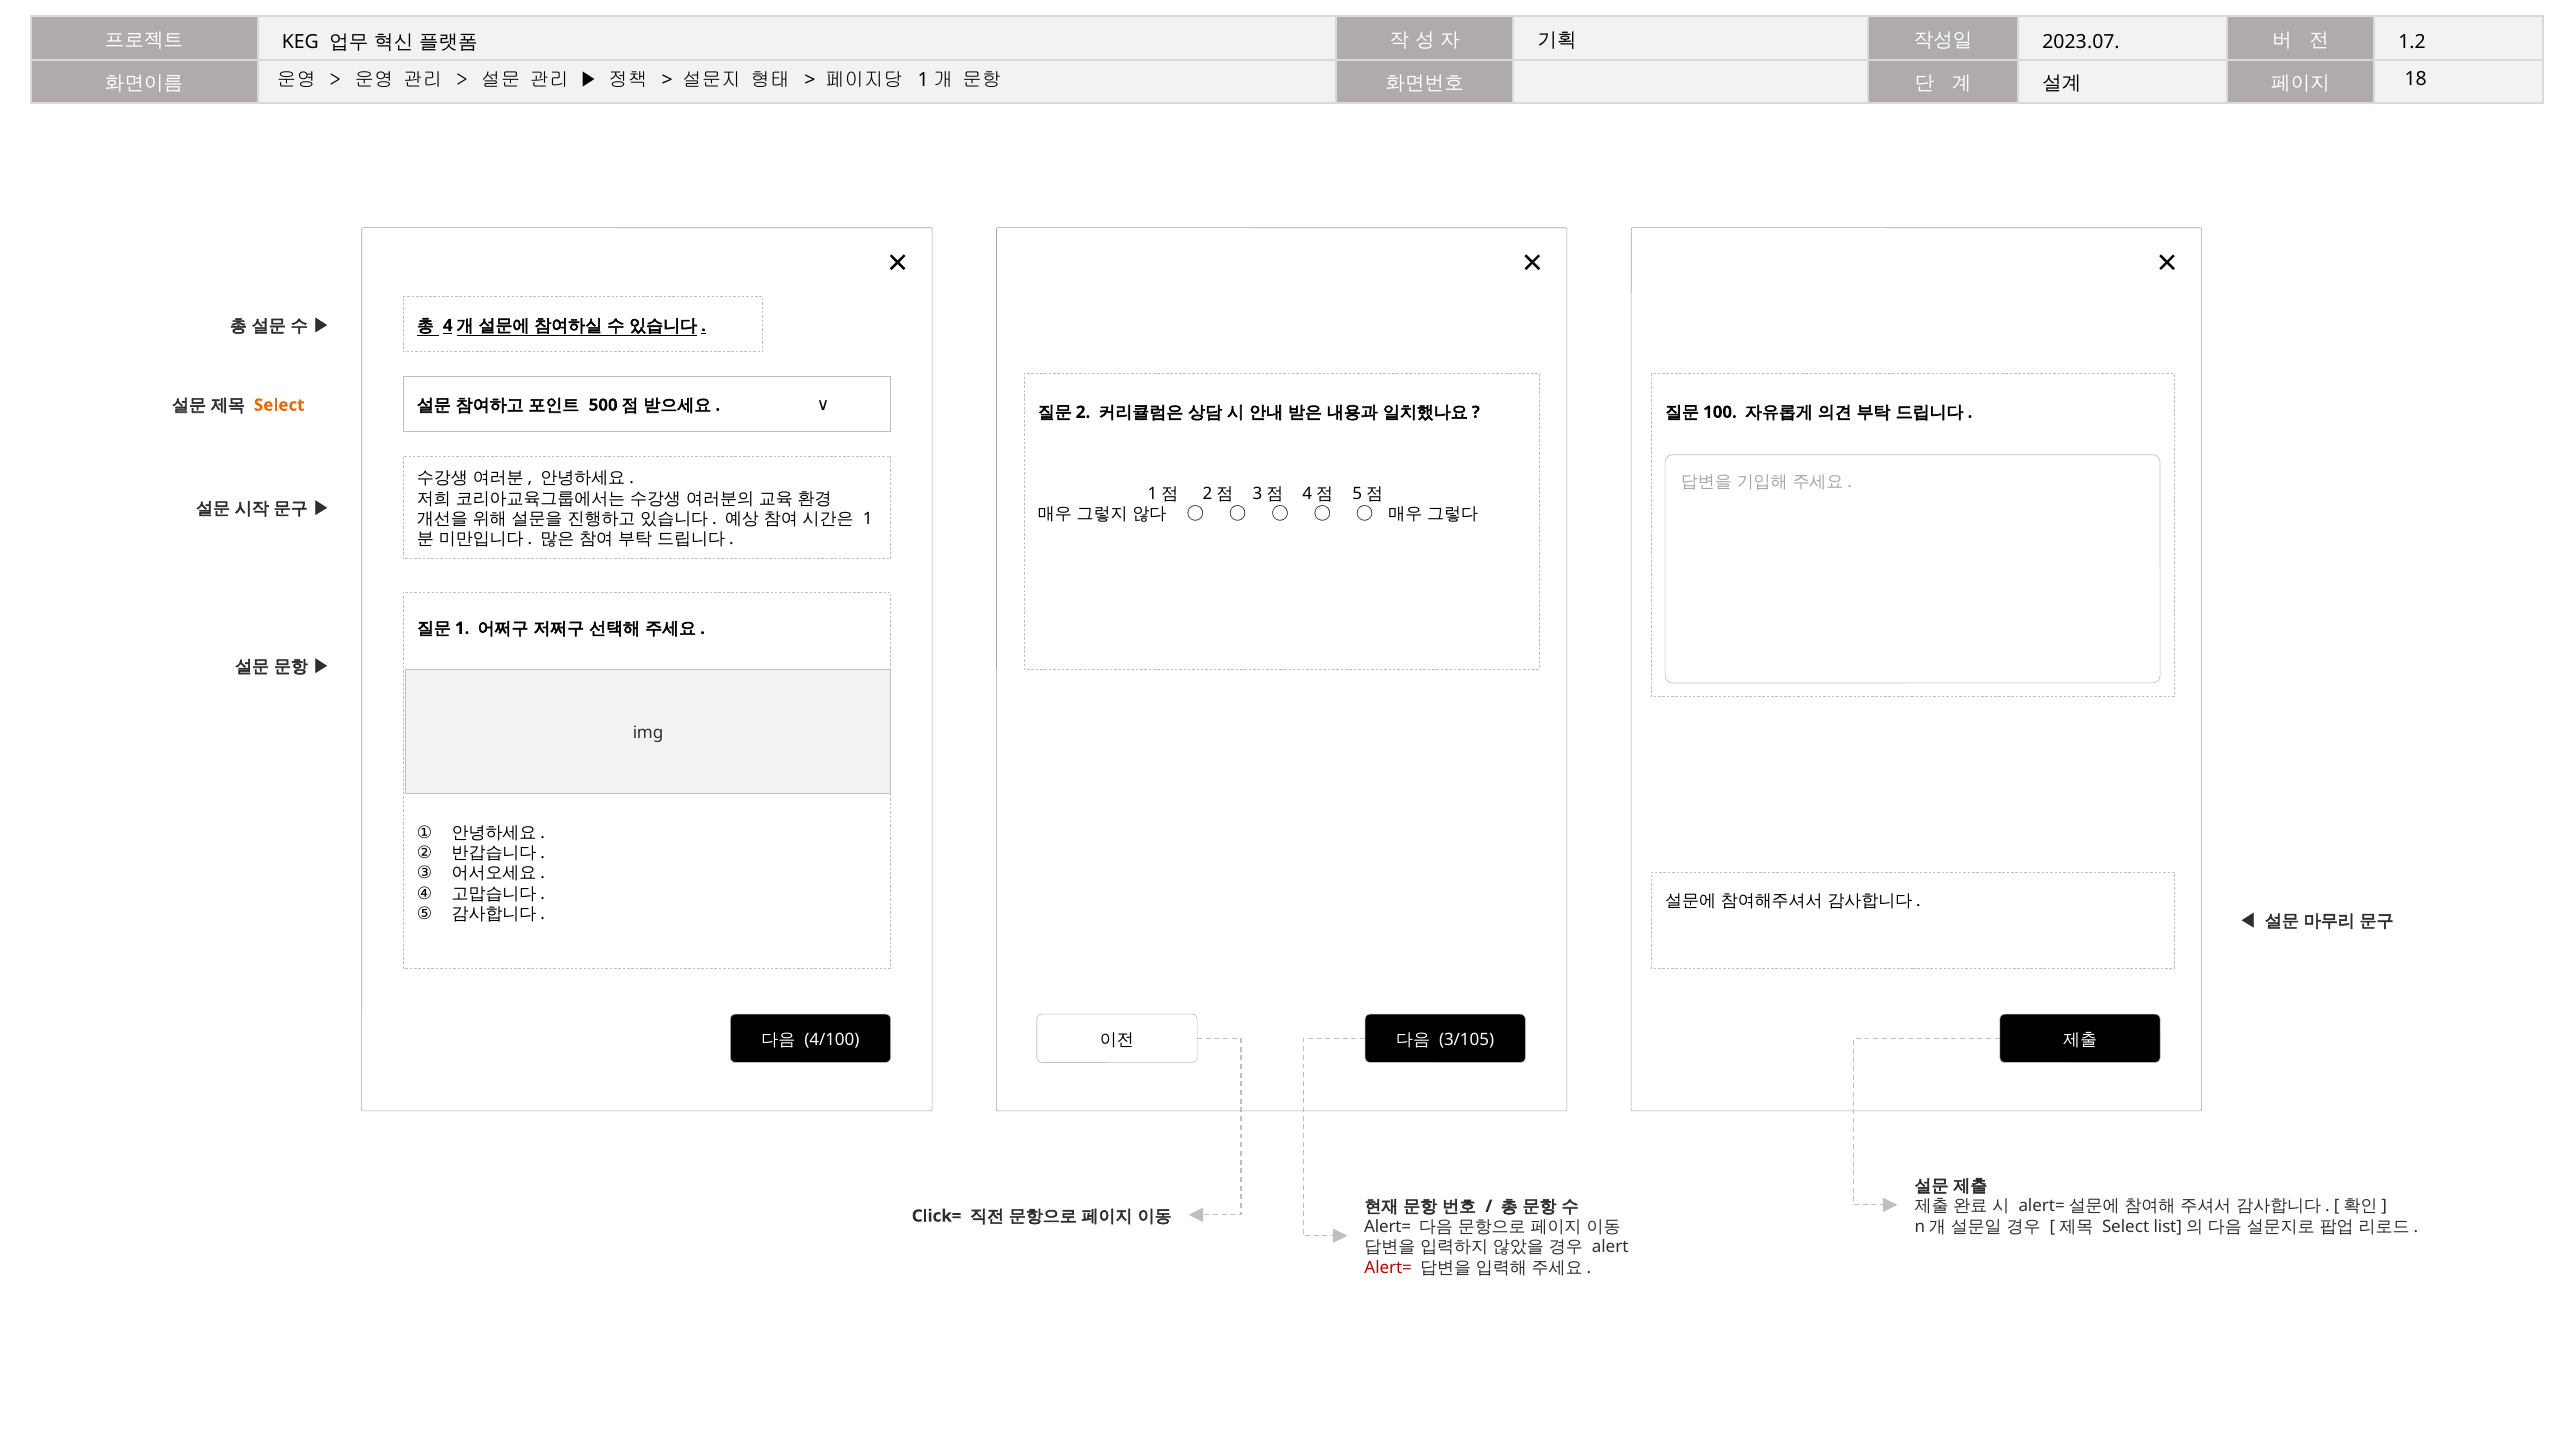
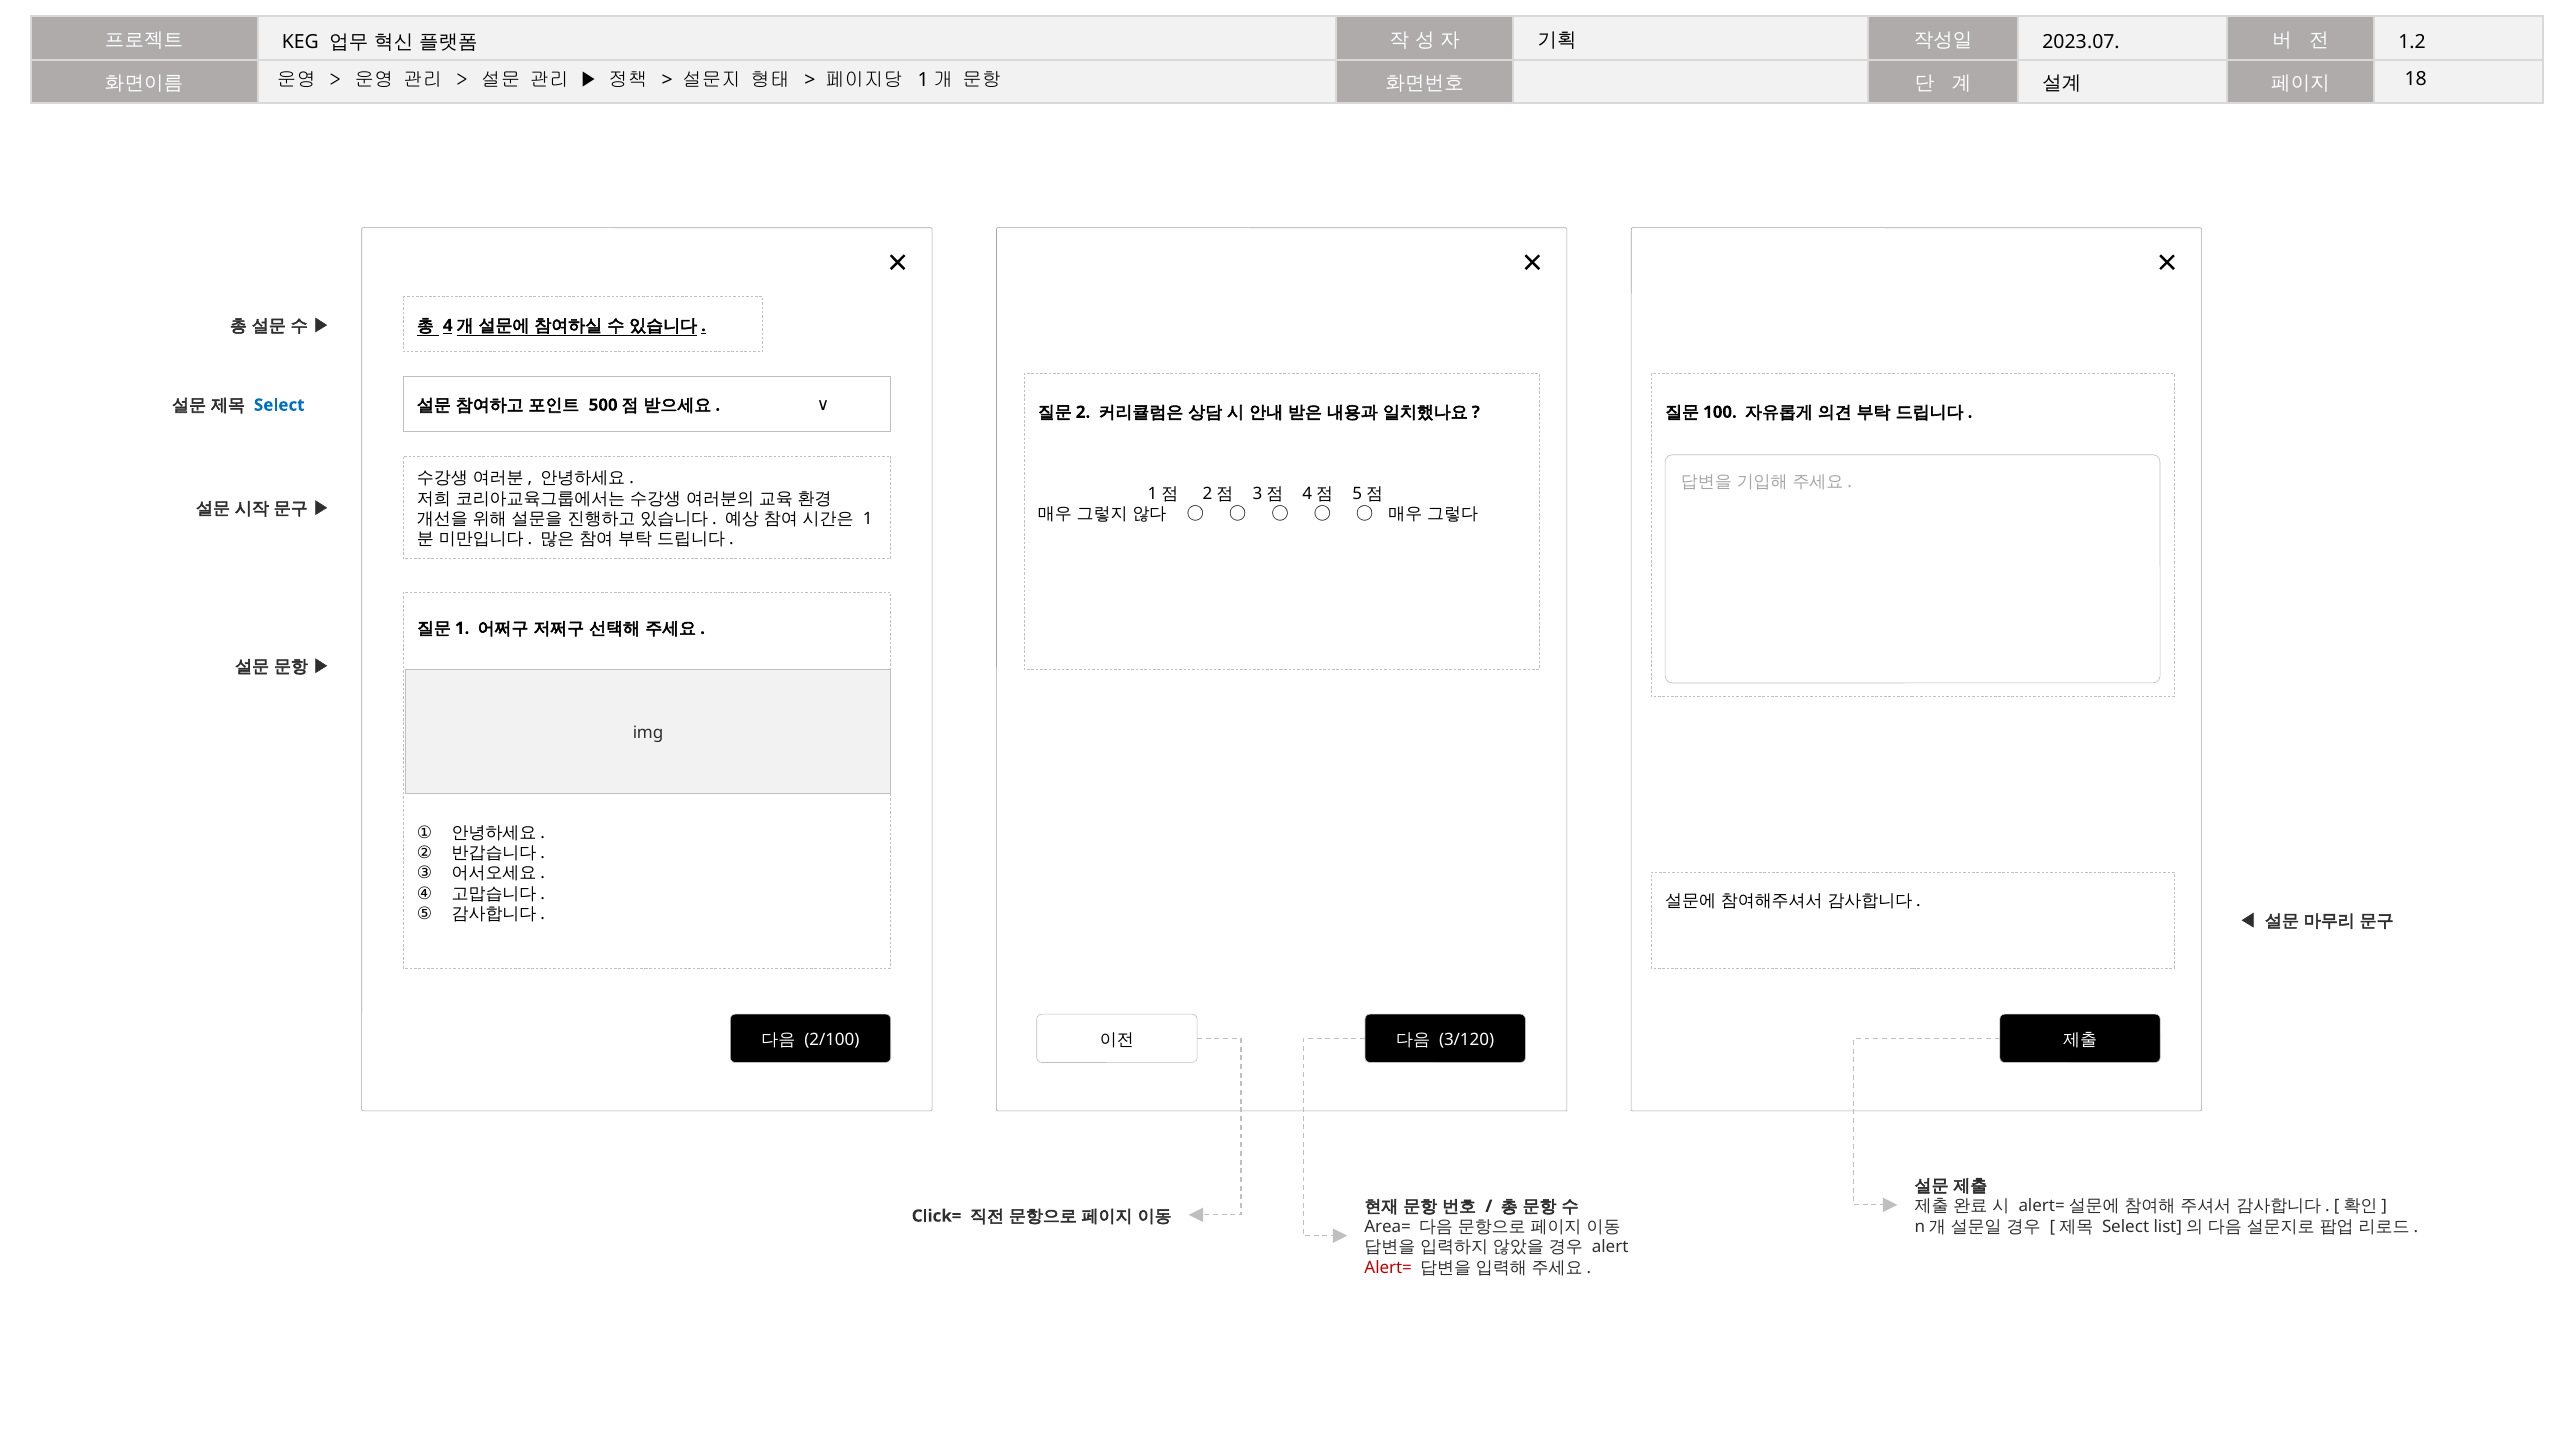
Select at (279, 405) colour: orange -> blue
4/100: 4/100 -> 2/100
3/105: 3/105 -> 3/120
Alert= at (1388, 1227): Alert= -> Area=
